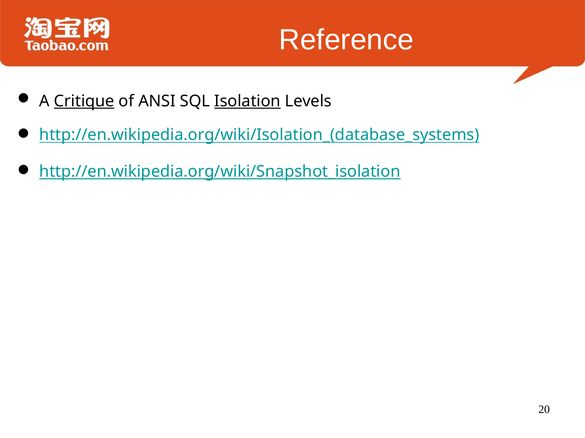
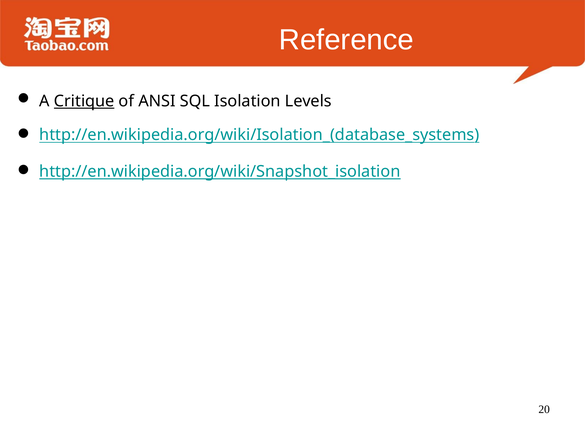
Isolation underline: present -> none
